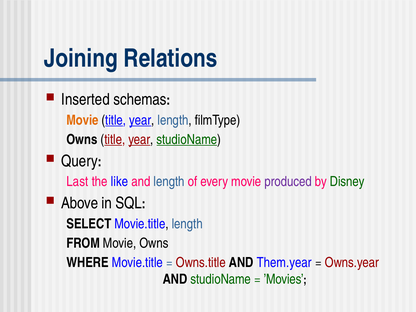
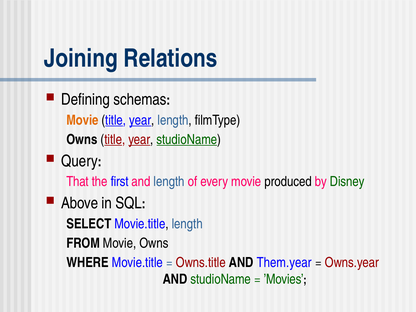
Inserted: Inserted -> Defining
Last: Last -> That
like: like -> first
produced colour: purple -> black
